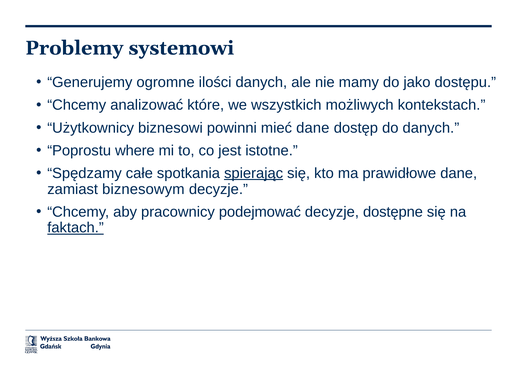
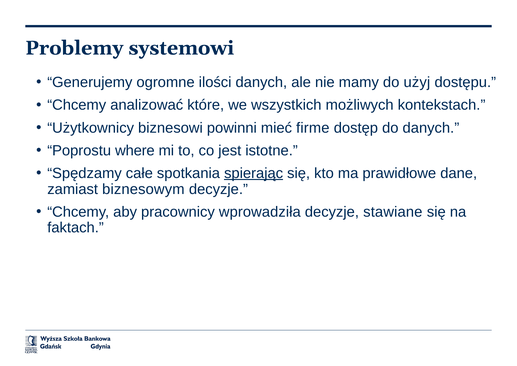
jako: jako -> użyj
mieć dane: dane -> firme
podejmować: podejmować -> wprowadziła
dostępne: dostępne -> stawiane
faktach underline: present -> none
